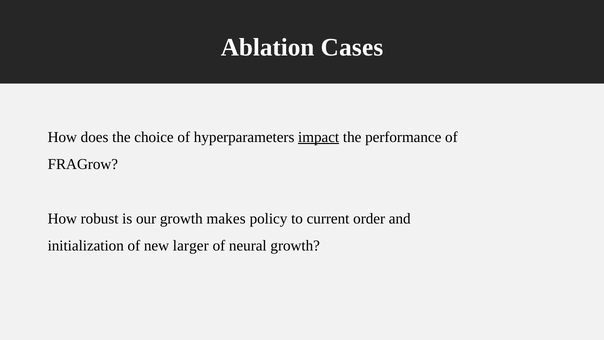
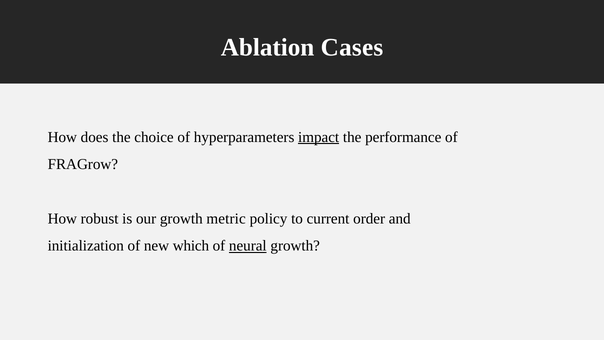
makes: makes -> metric
larger: larger -> which
neural underline: none -> present
